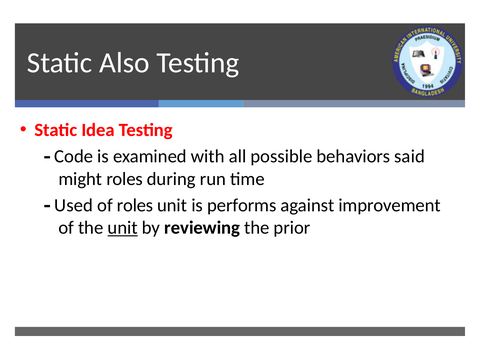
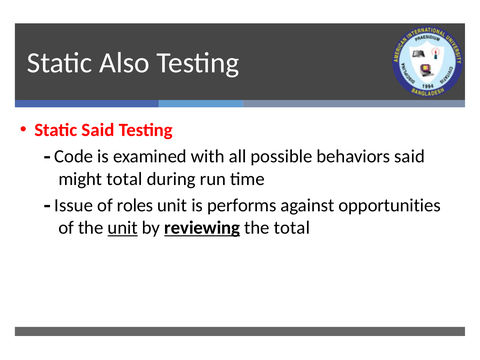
Static Idea: Idea -> Said
might roles: roles -> total
Used: Used -> Issue
improvement: improvement -> opportunities
reviewing underline: none -> present
the prior: prior -> total
